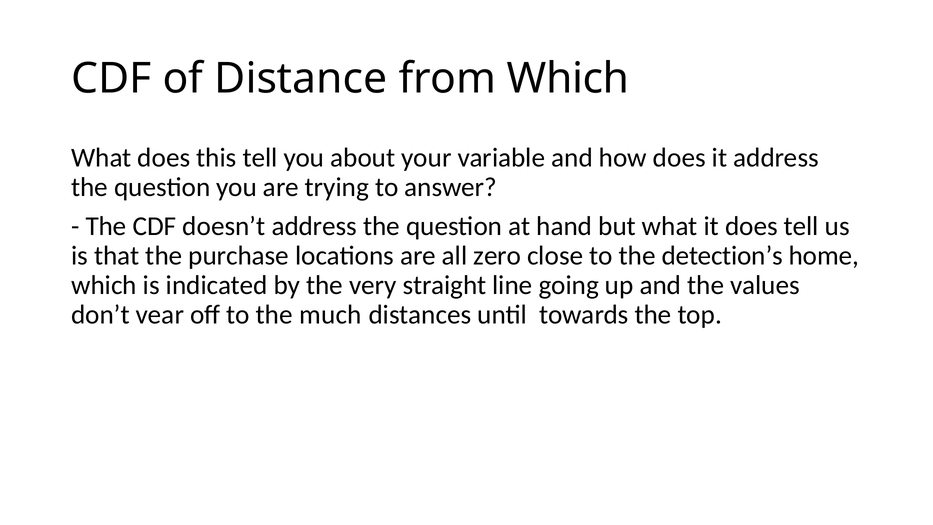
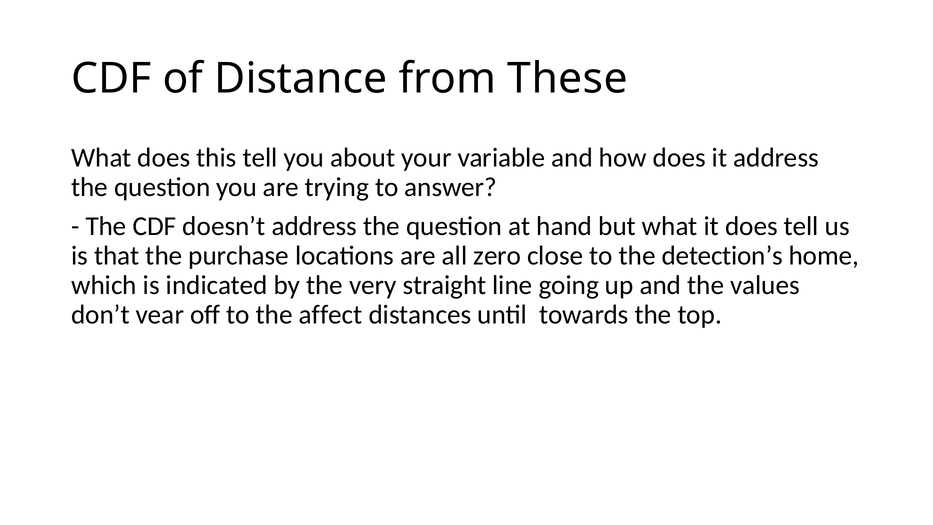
from Which: Which -> These
much: much -> affect
